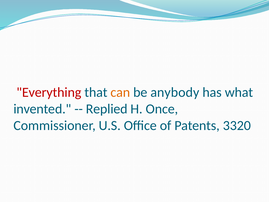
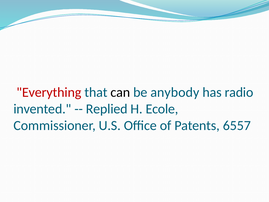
can colour: orange -> black
what: what -> radio
Once: Once -> Ecole
3320: 3320 -> 6557
